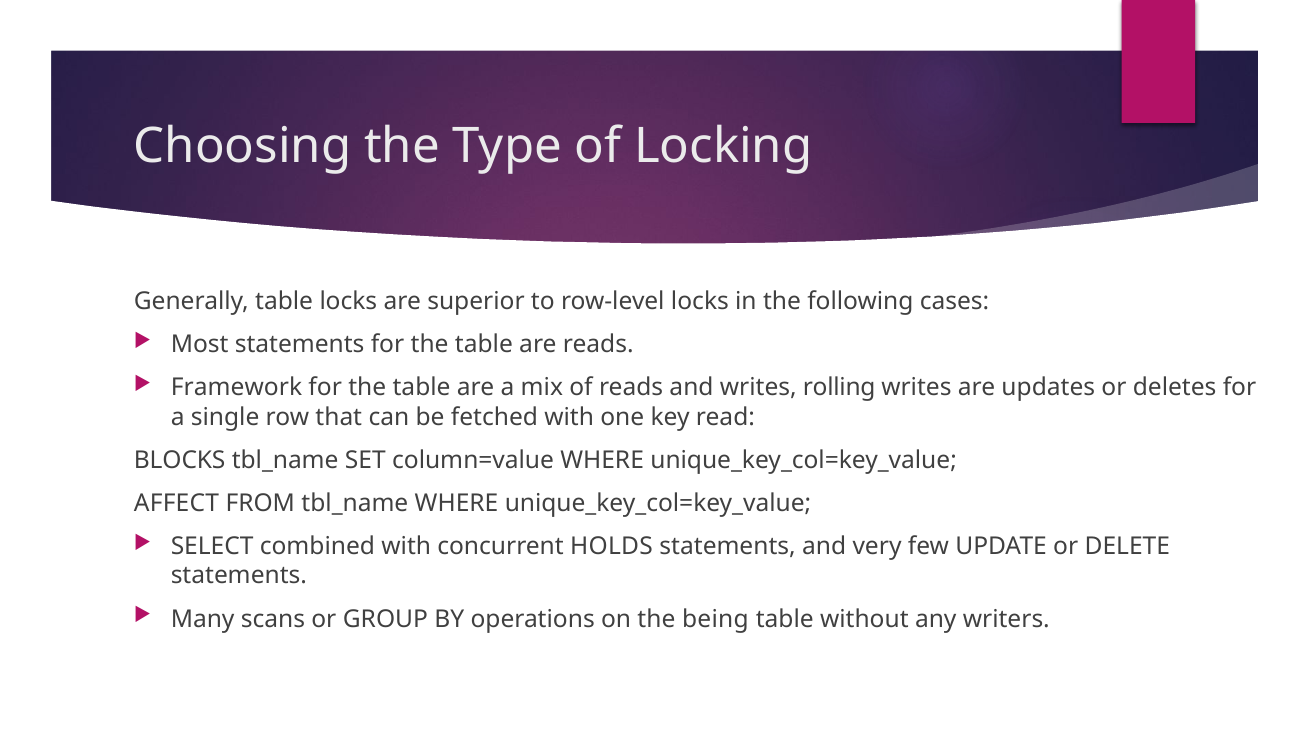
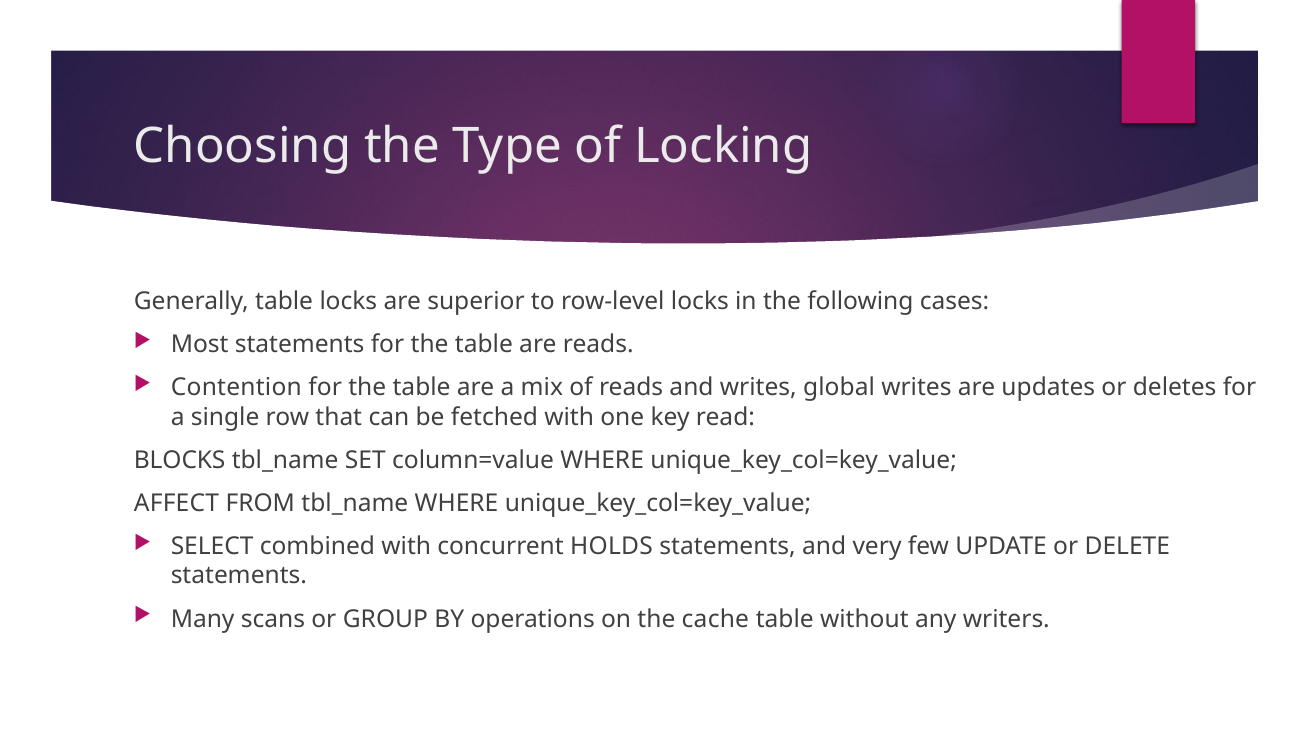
Framework: Framework -> Contention
rolling: rolling -> global
being: being -> cache
